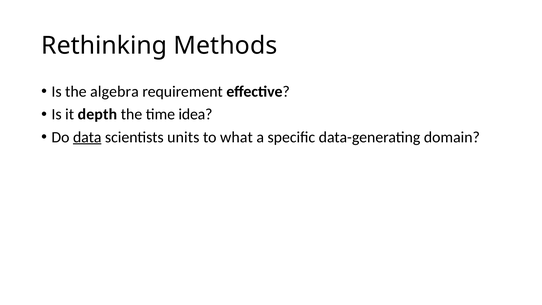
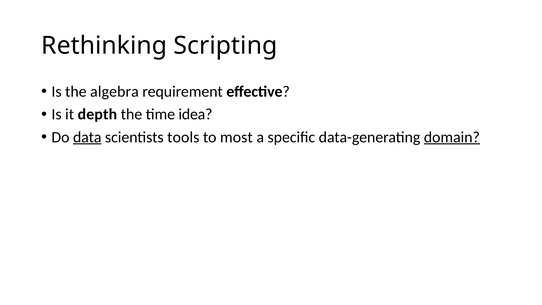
Methods: Methods -> Scripting
units: units -> tools
what: what -> most
domain underline: none -> present
